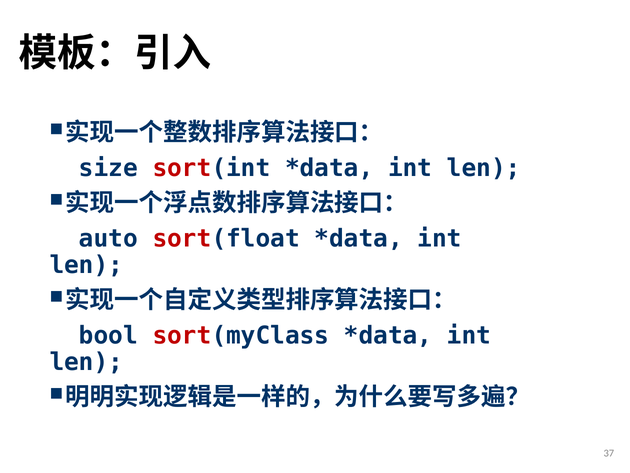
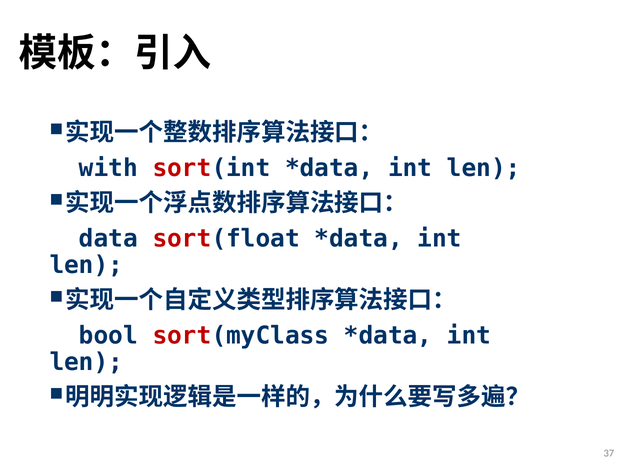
size: size -> with
auto: auto -> data
